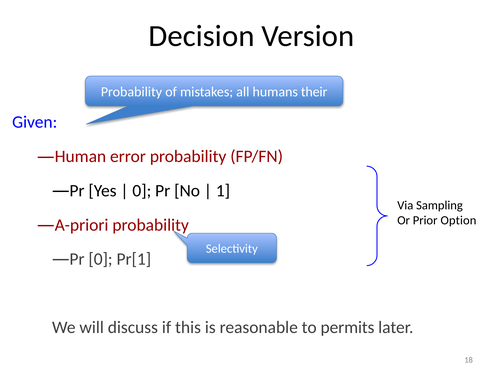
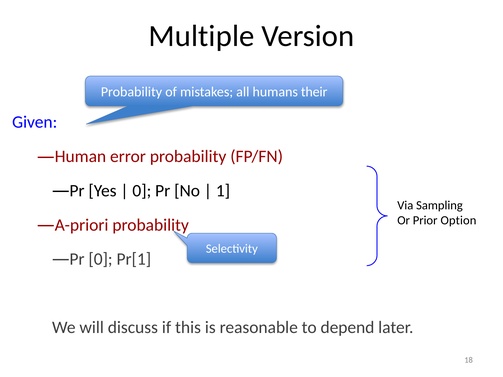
Decision: Decision -> Multiple
permits: permits -> depend
